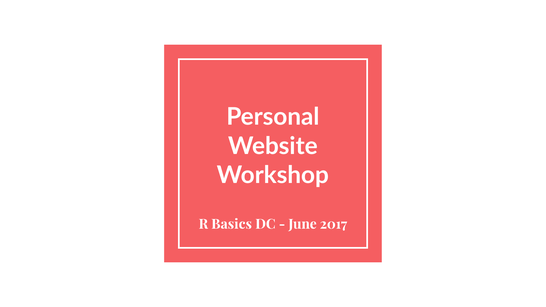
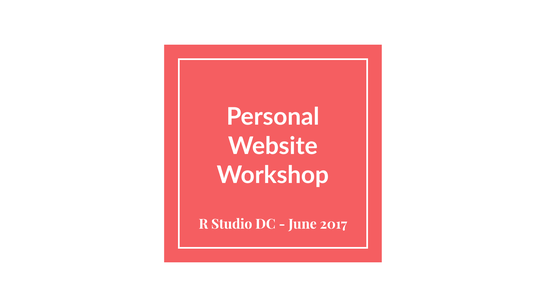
Basics: Basics -> Studio
